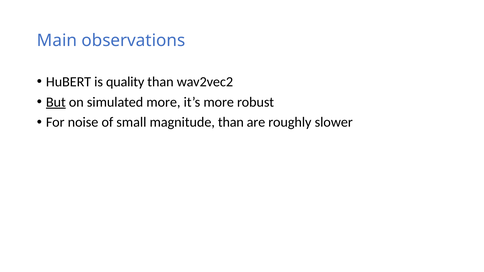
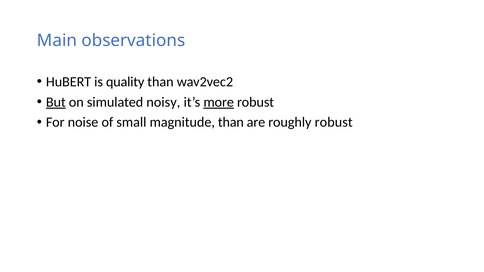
simulated more: more -> noisy
more at (219, 102) underline: none -> present
roughly slower: slower -> robust
